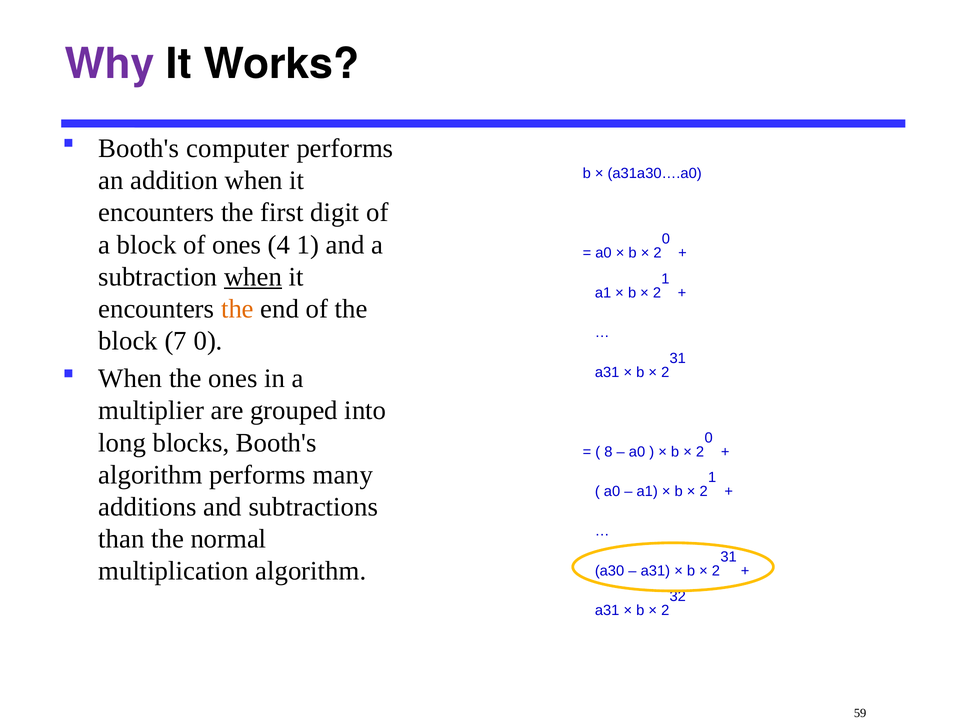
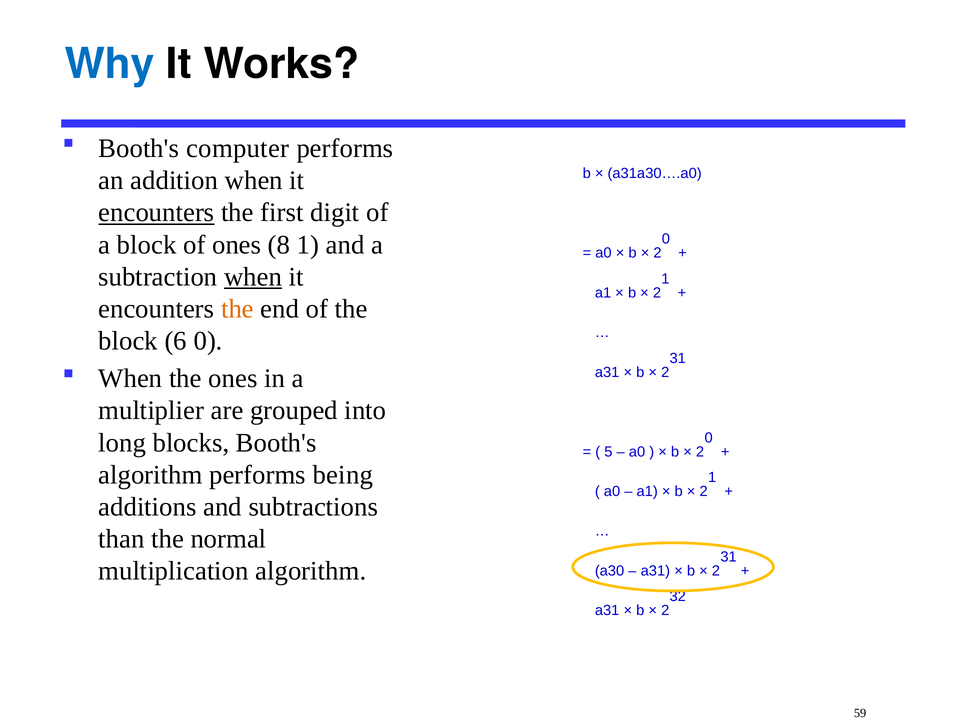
Why colour: purple -> blue
encounters at (156, 213) underline: none -> present
4: 4 -> 8
7: 7 -> 6
8: 8 -> 5
many: many -> being
